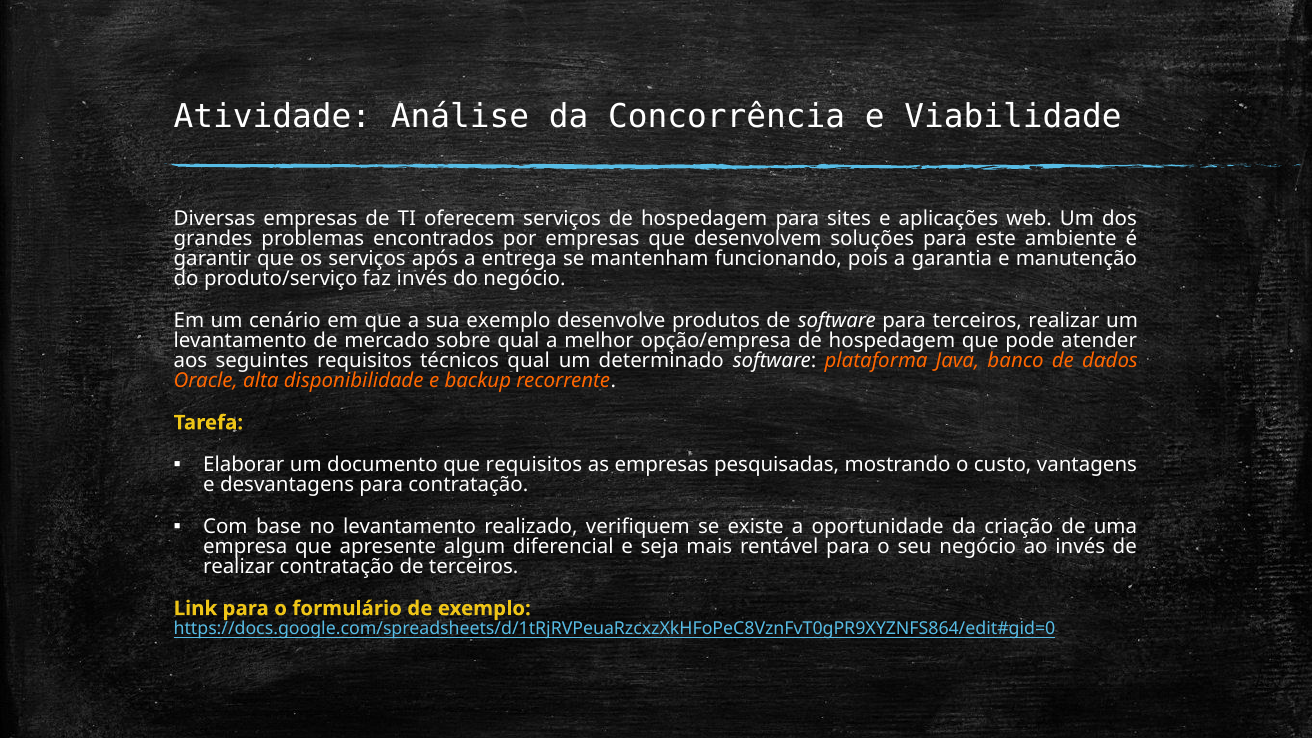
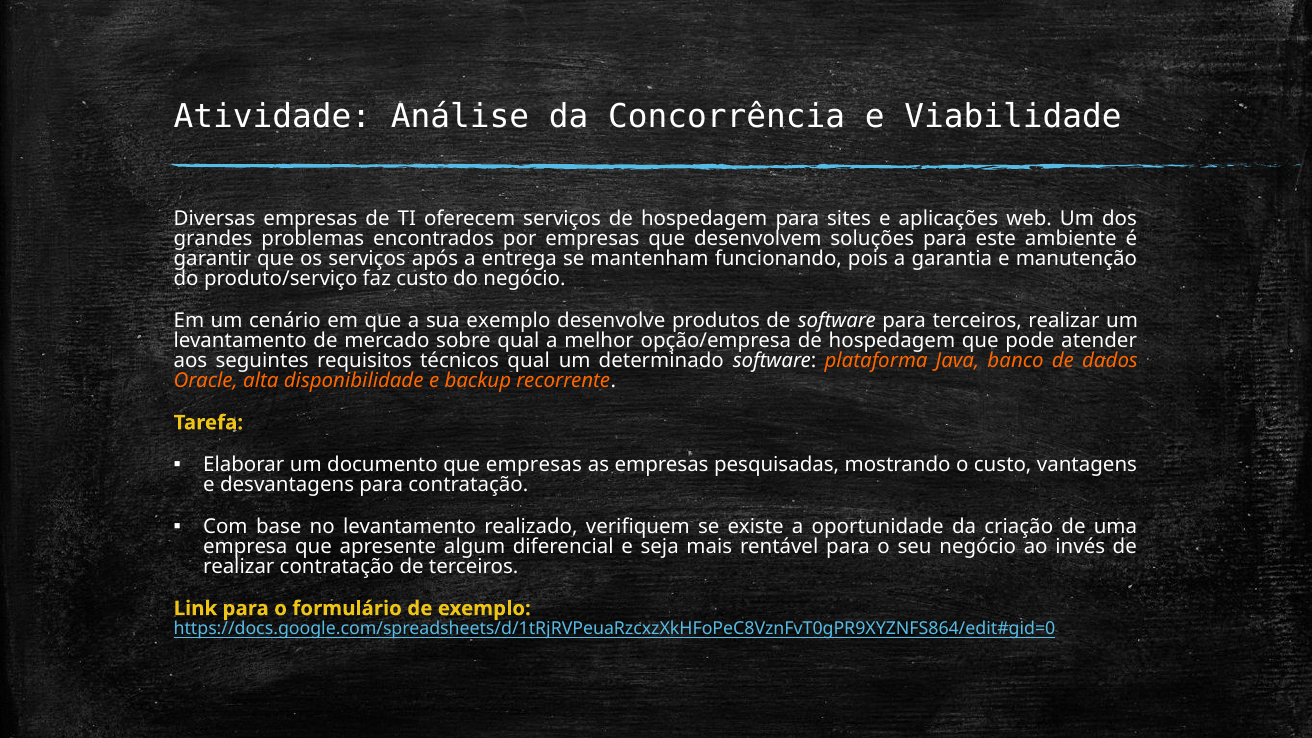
faz invés: invés -> custo
que requisitos: requisitos -> empresas
